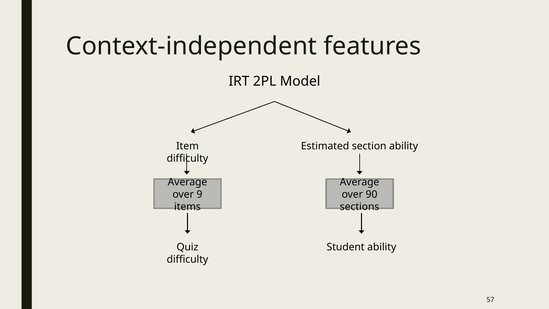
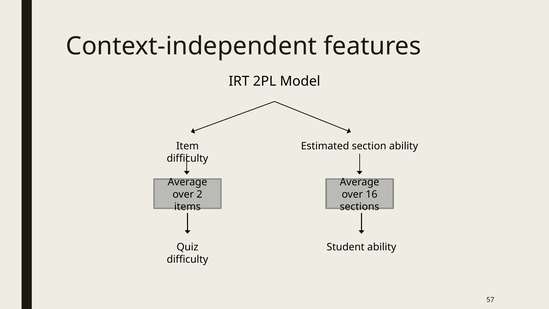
9: 9 -> 2
90: 90 -> 16
